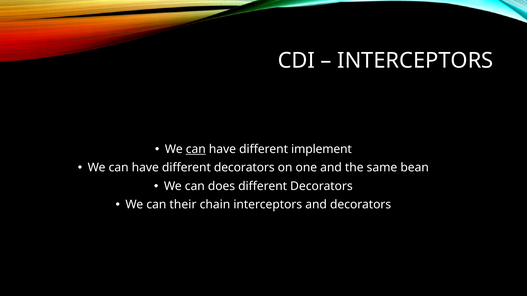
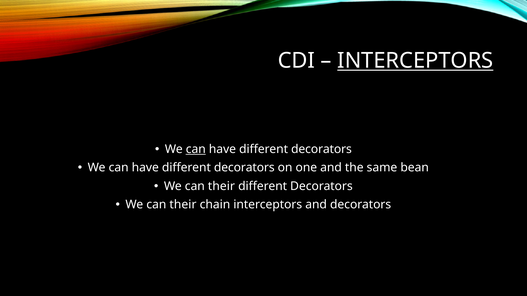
INTERCEPTORS at (415, 61) underline: none -> present
implement at (321, 149): implement -> decorators
does at (222, 186): does -> their
